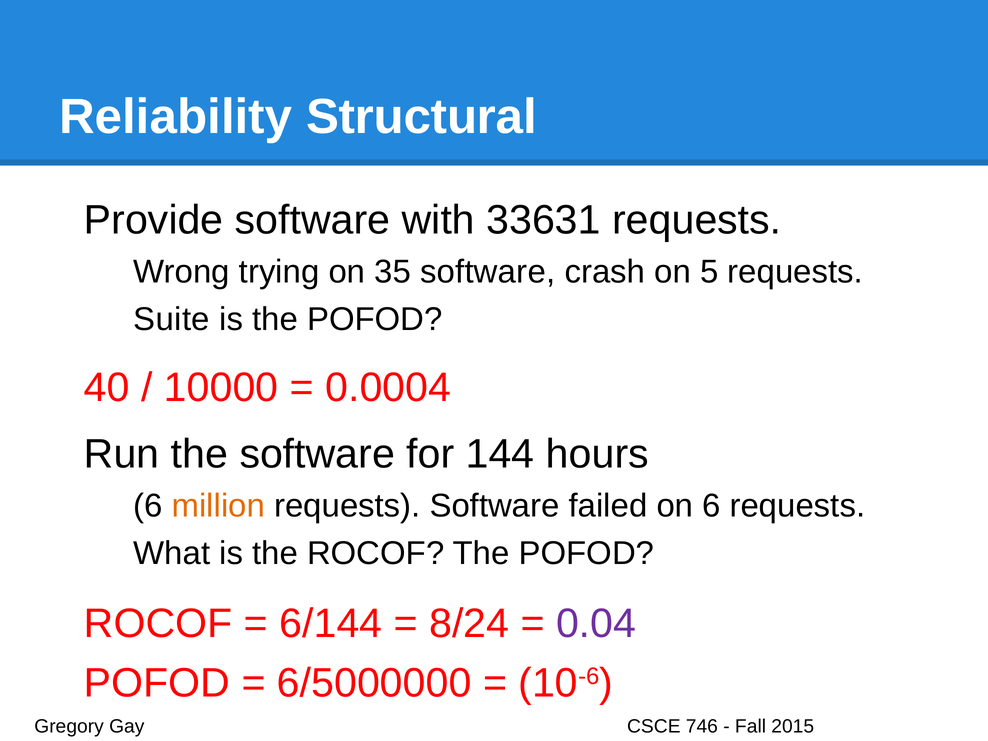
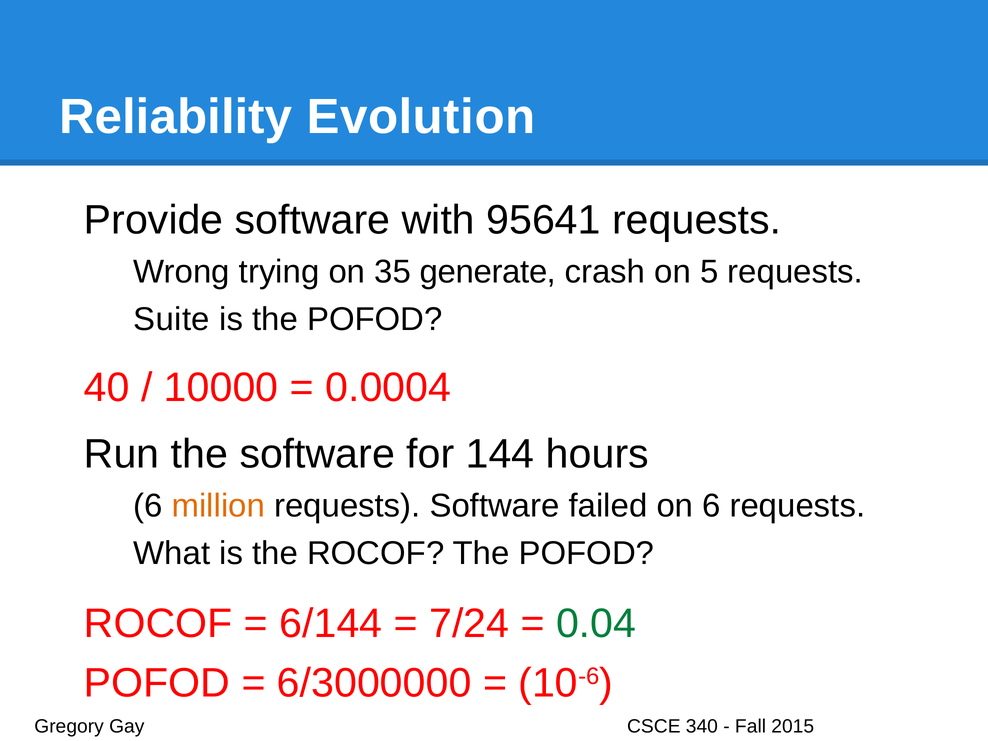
Structural: Structural -> Evolution
33631: 33631 -> 95641
35 software: software -> generate
8/24: 8/24 -> 7/24
0.04 colour: purple -> green
6/5000000: 6/5000000 -> 6/3000000
746: 746 -> 340
